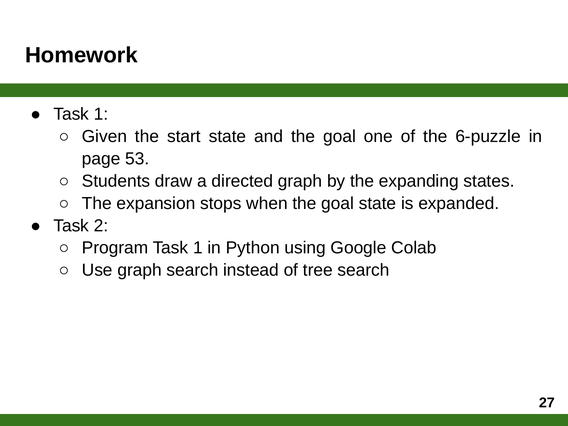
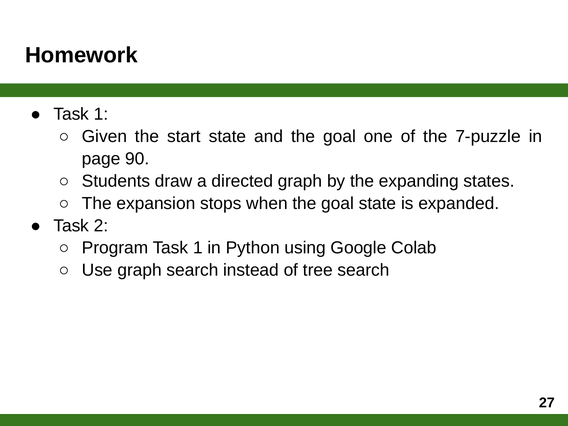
6-puzzle: 6-puzzle -> 7-puzzle
53: 53 -> 90
